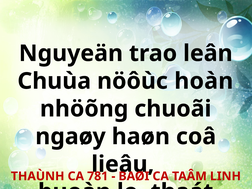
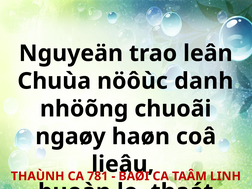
hoàn: hoàn -> danh
